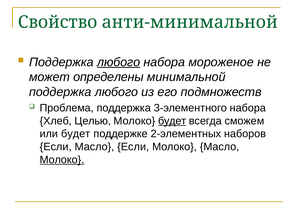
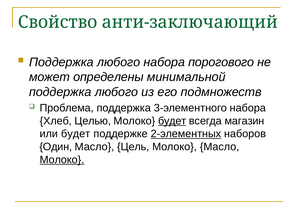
анти-минимальной: анти-минимальной -> анти-заключающий
любого at (119, 62) underline: present -> none
мороженое: мороженое -> порогового
сможем: сможем -> магазин
2-элементных underline: none -> present
Если at (56, 146): Если -> Один
Масло Если: Если -> Цель
